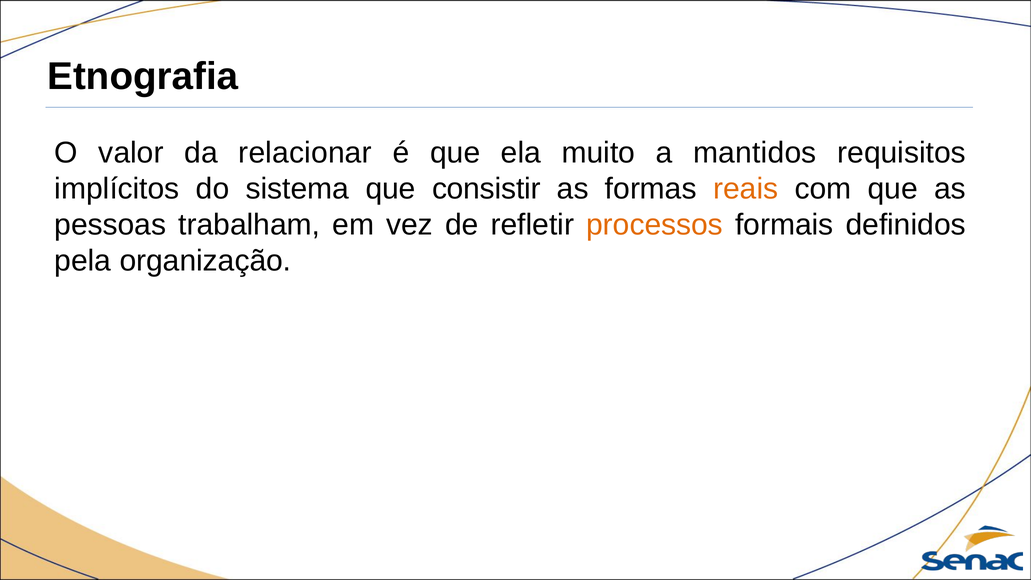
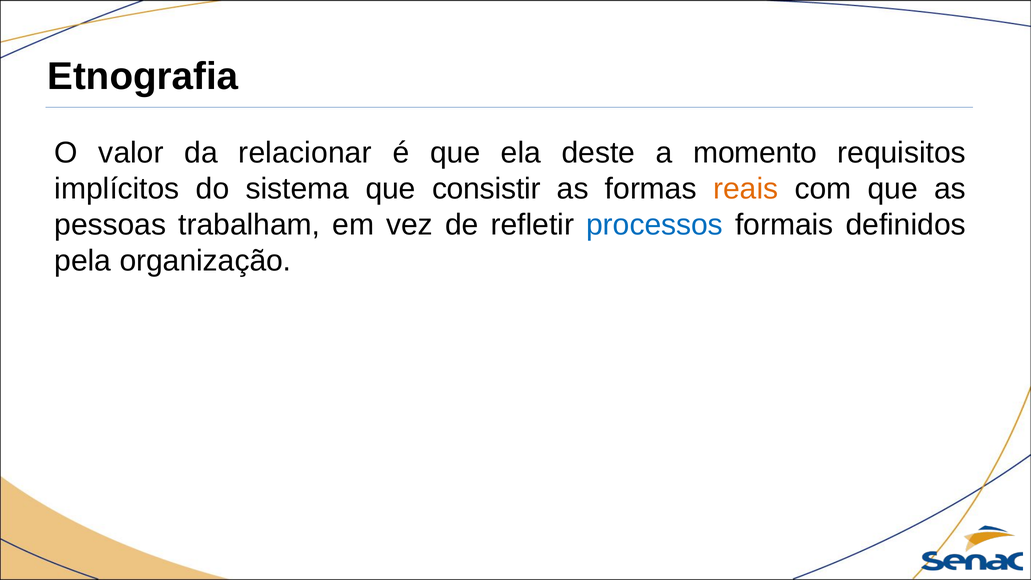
muito: muito -> deste
mantidos: mantidos -> momento
processos colour: orange -> blue
